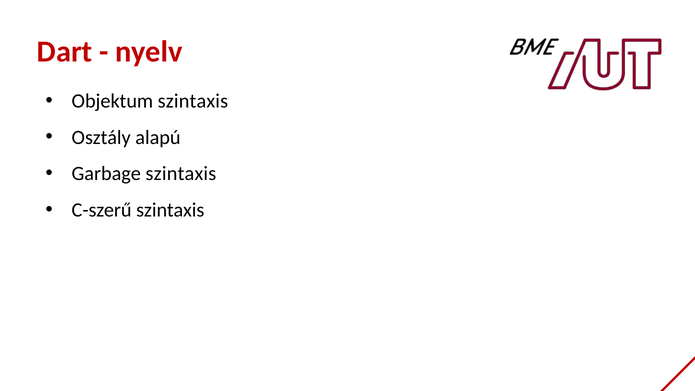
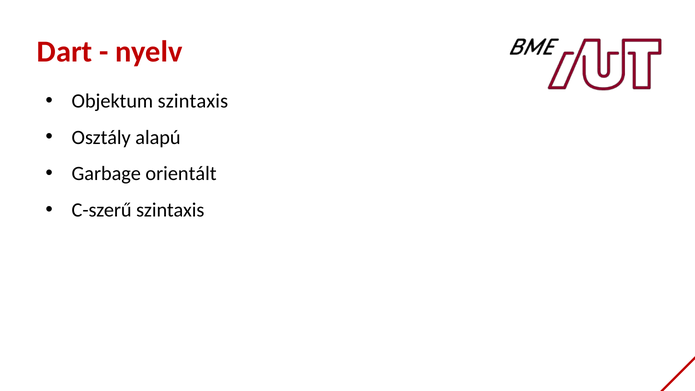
Garbage szintaxis: szintaxis -> orientált
